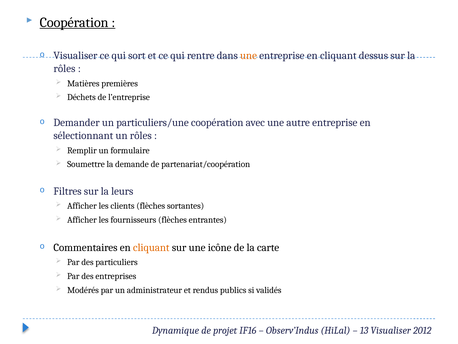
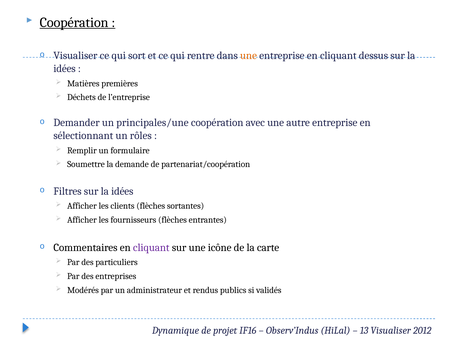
rôles at (64, 68): rôles -> idées
particuliers/une: particuliers/une -> principales/une
Filtres sur la leurs: leurs -> idées
cliquant at (151, 247) colour: orange -> purple
